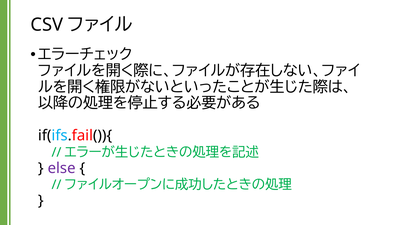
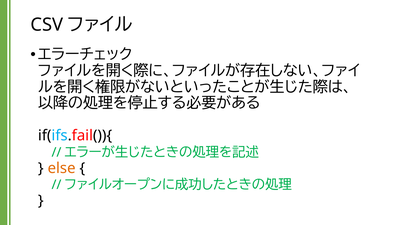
else colour: purple -> orange
